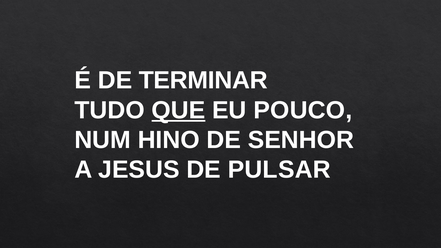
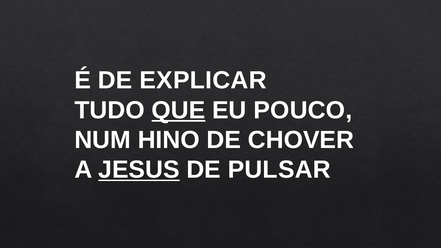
TERMINAR: TERMINAR -> EXPLICAR
SENHOR: SENHOR -> CHOVER
JESUS underline: none -> present
